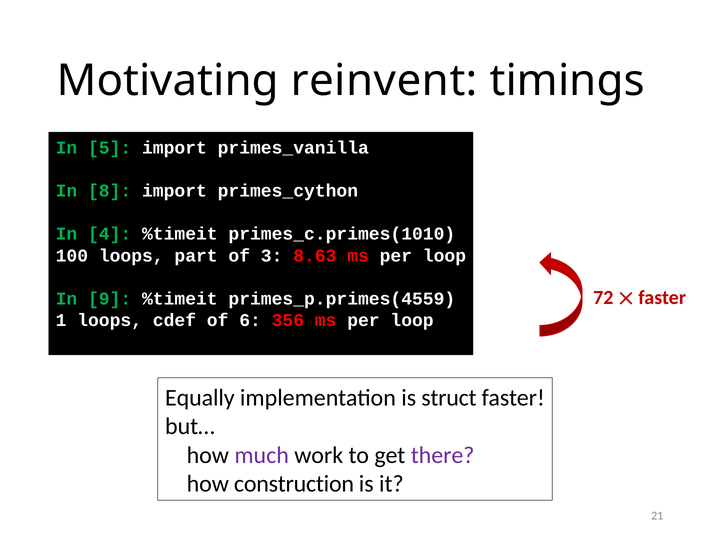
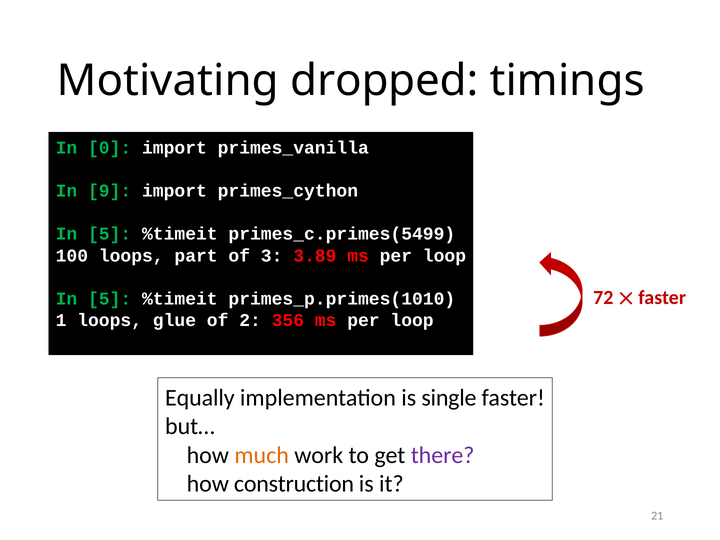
reinvent: reinvent -> dropped
5: 5 -> 0
8: 8 -> 9
4 at (110, 234): 4 -> 5
primes_c.primes(1010: primes_c.primes(1010 -> primes_c.primes(5499
8.63: 8.63 -> 3.89
9 at (110, 299): 9 -> 5
primes_p.primes(4559: primes_p.primes(4559 -> primes_p.primes(1010
cdef: cdef -> glue
6: 6 -> 2
struct: struct -> single
much colour: purple -> orange
